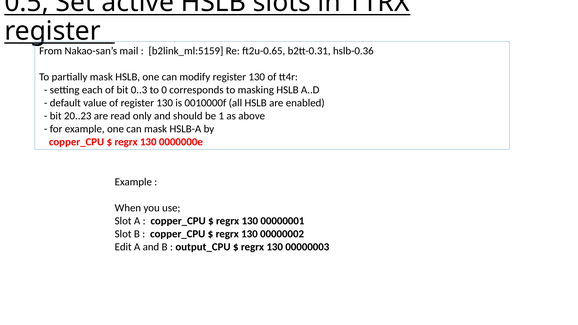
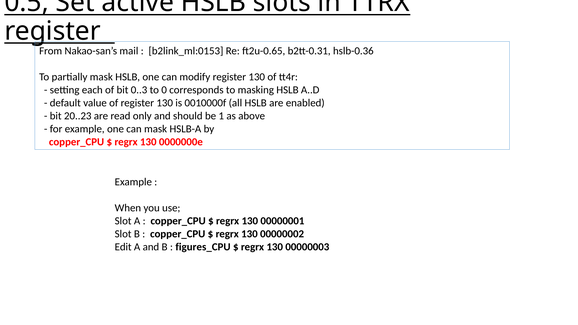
b2link_ml:5159: b2link_ml:5159 -> b2link_ml:0153
output_CPU: output_CPU -> figures_CPU
